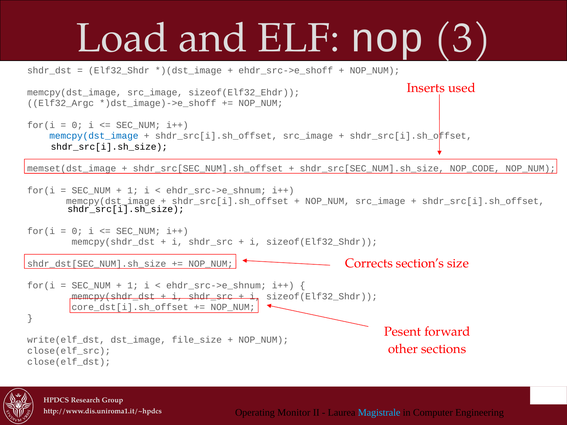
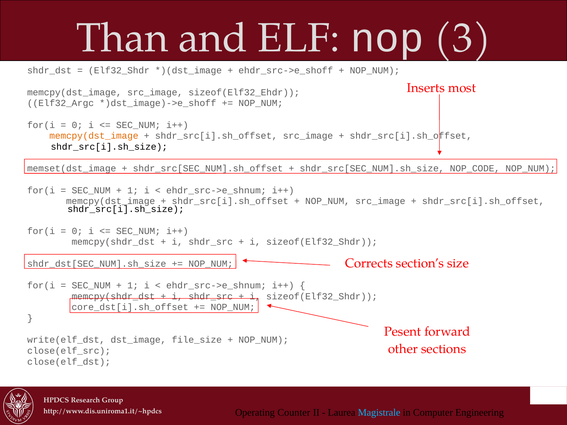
Load: Load -> Than
used: used -> most
memcpy(dst_image at (94, 136) colour: blue -> orange
Monitor: Monitor -> Counter
